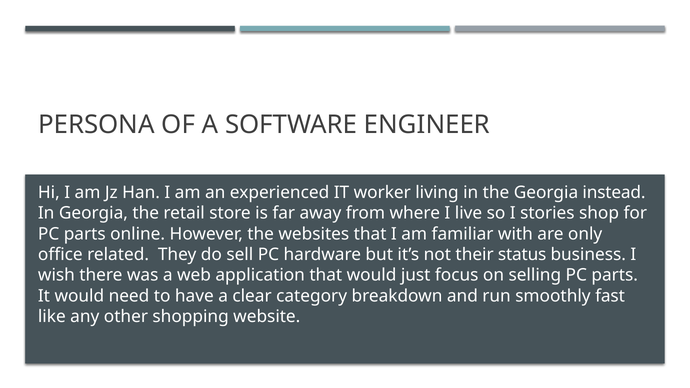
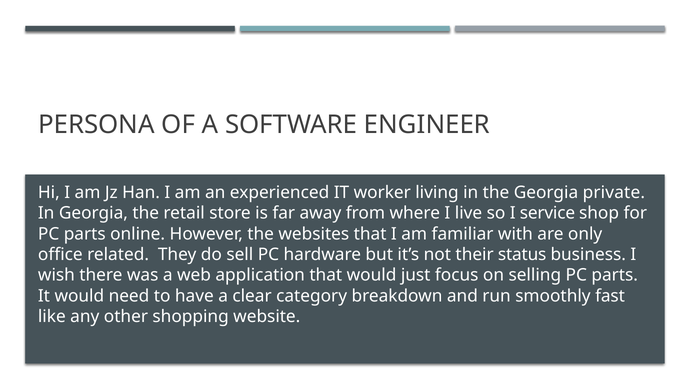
instead: instead -> private
stories: stories -> service
